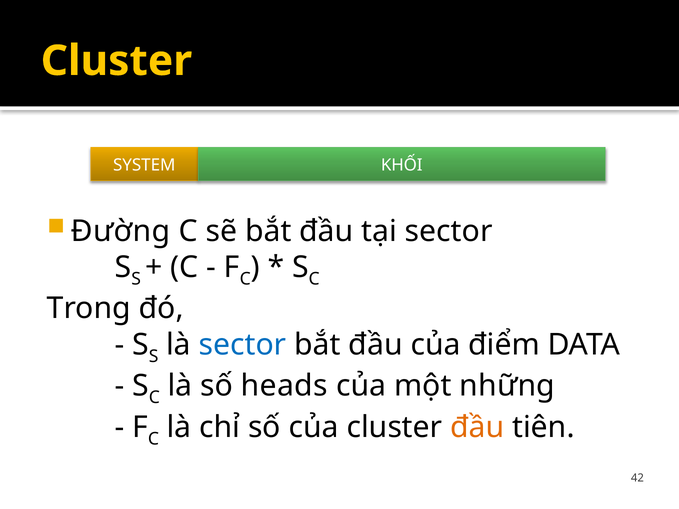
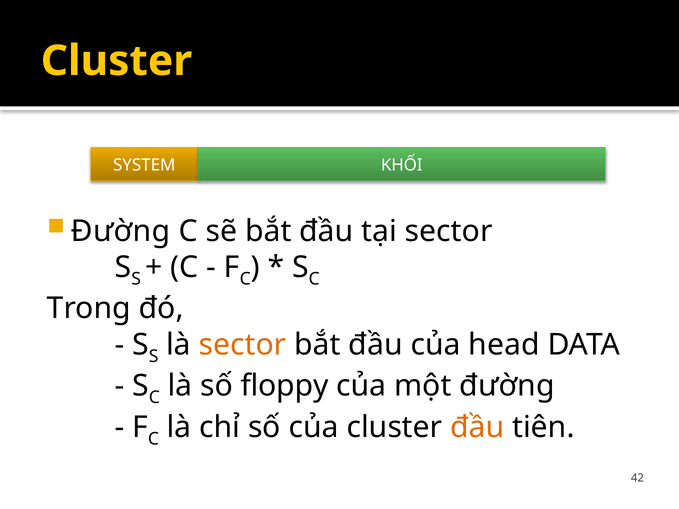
sector at (243, 345) colour: blue -> orange
điểm: điểm -> head
heads: heads -> floppy
một những: những -> đường
